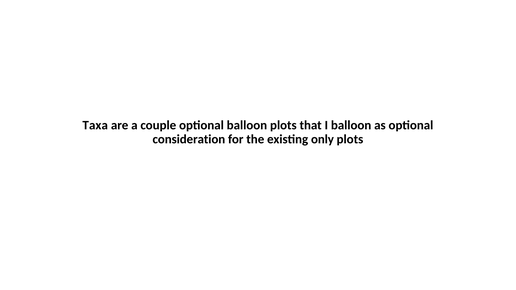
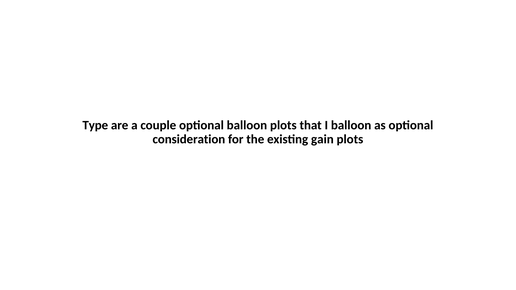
Taxa: Taxa -> Type
only: only -> gain
